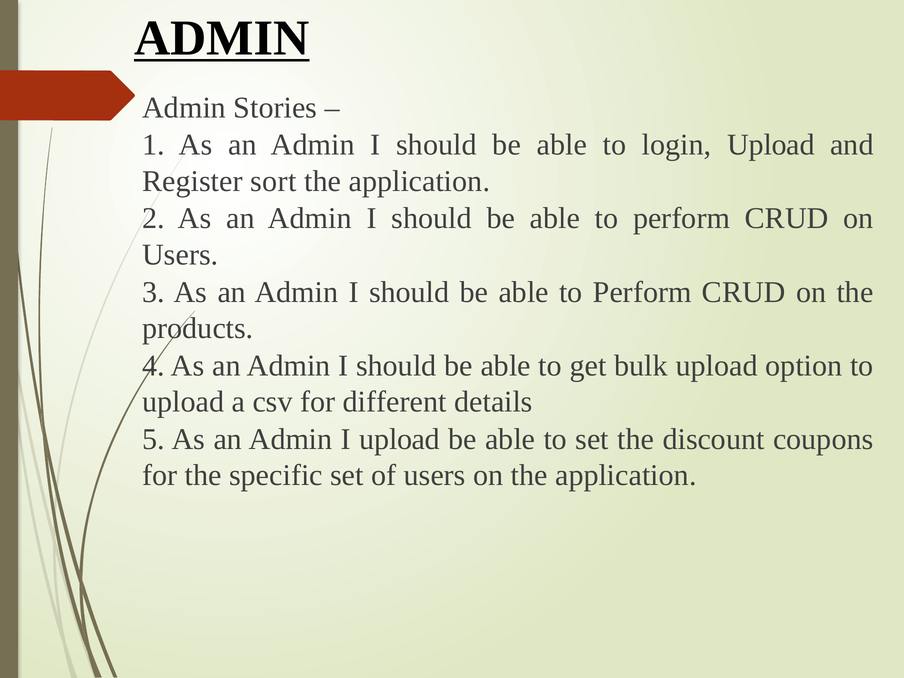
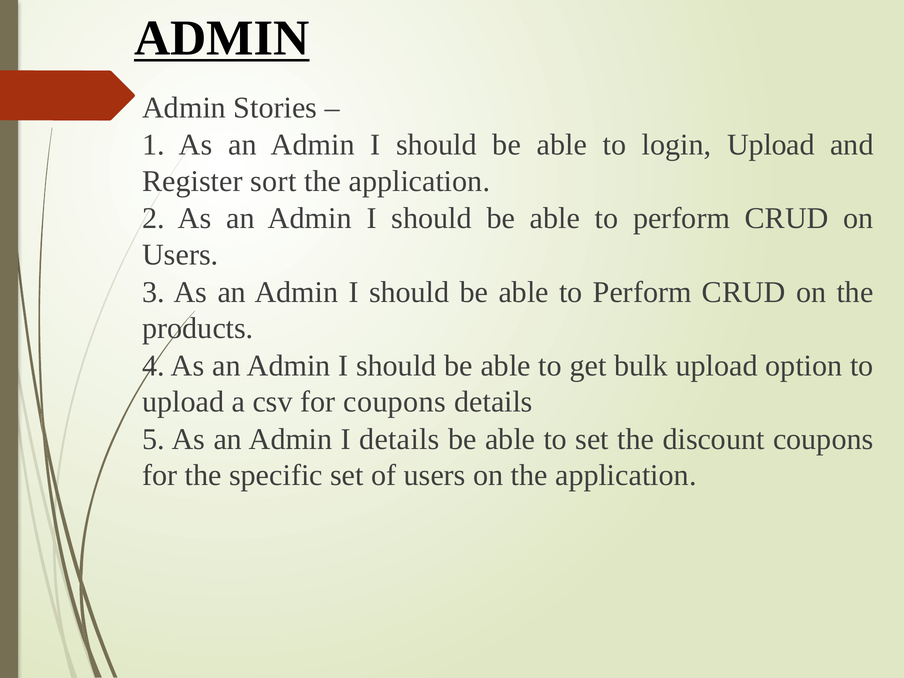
for different: different -> coupons
I upload: upload -> details
